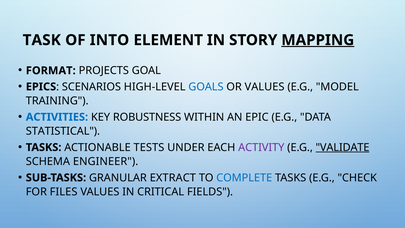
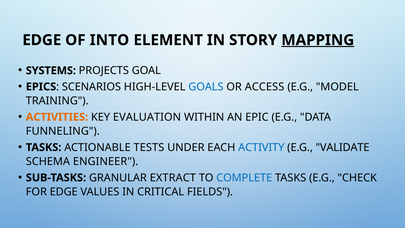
TASK at (42, 40): TASK -> EDGE
FORMAT: FORMAT -> SYSTEMS
OR VALUES: VALUES -> ACCESS
ACTIVITIES colour: blue -> orange
ROBUSTNESS: ROBUSTNESS -> EVALUATION
STATISTICAL: STATISTICAL -> FUNNELING
ACTIVITY colour: purple -> blue
VALIDATE underline: present -> none
FOR FILES: FILES -> EDGE
